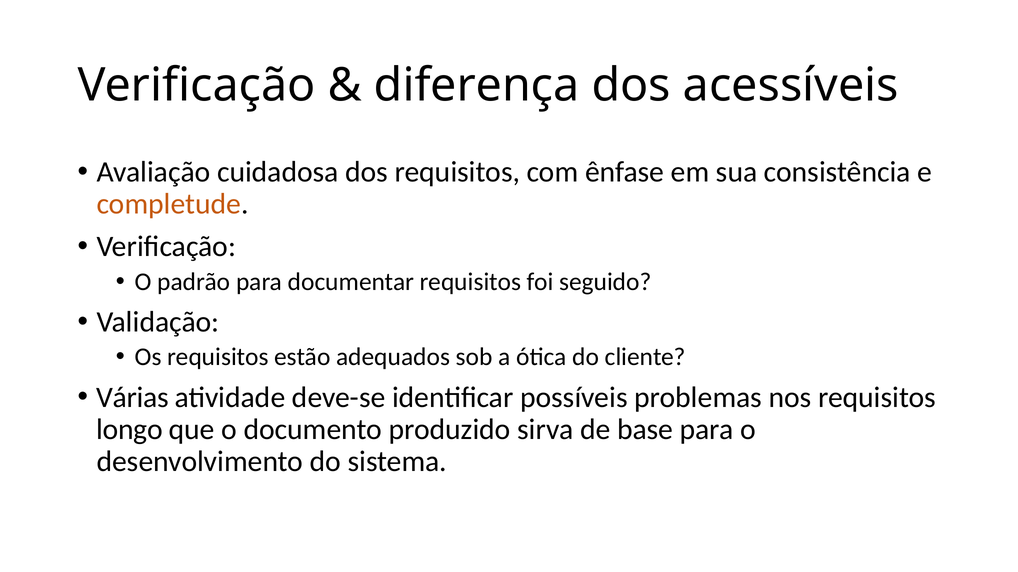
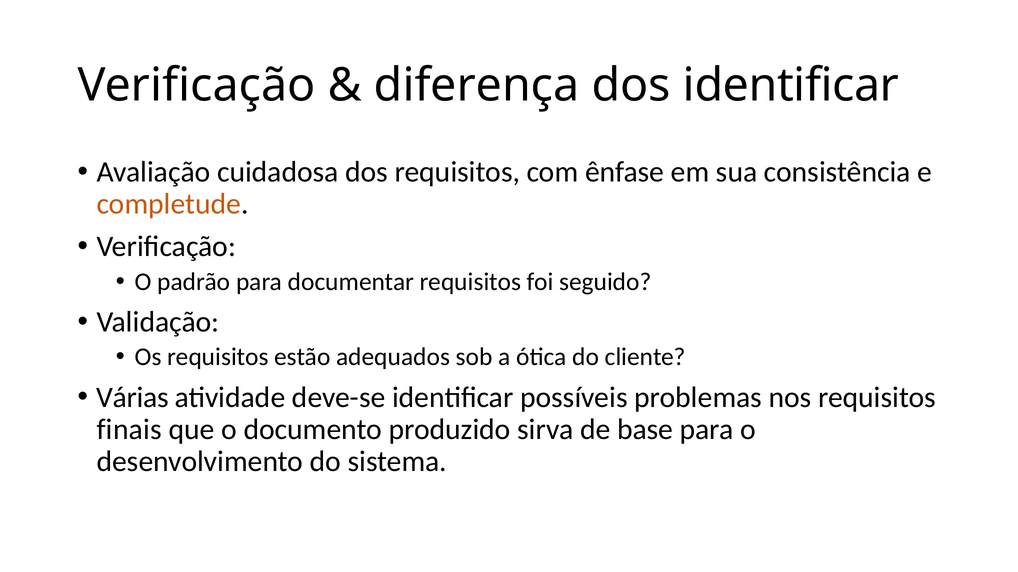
dos acessíveis: acessíveis -> identificar
longo: longo -> finais
